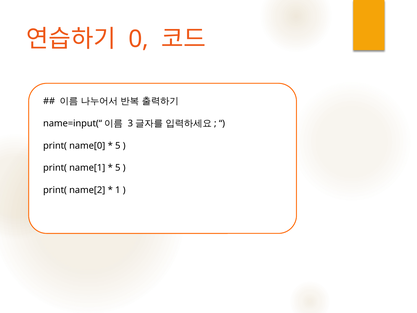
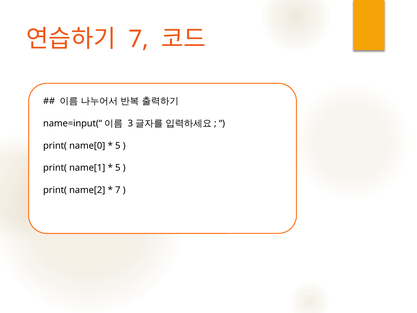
0 at (139, 39): 0 -> 7
1 at (118, 190): 1 -> 7
